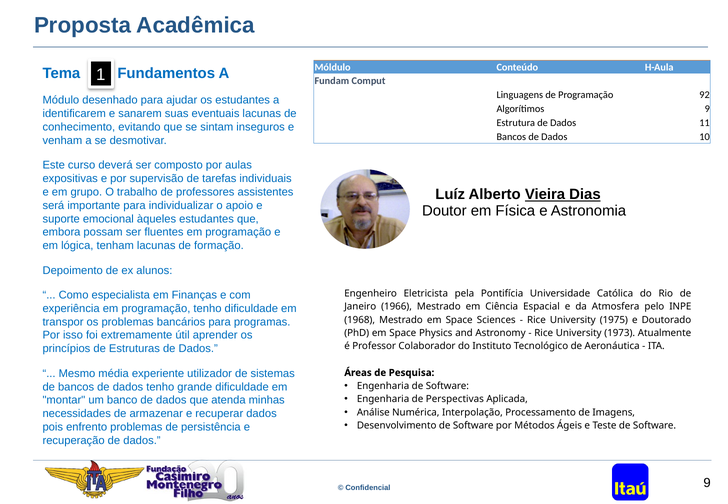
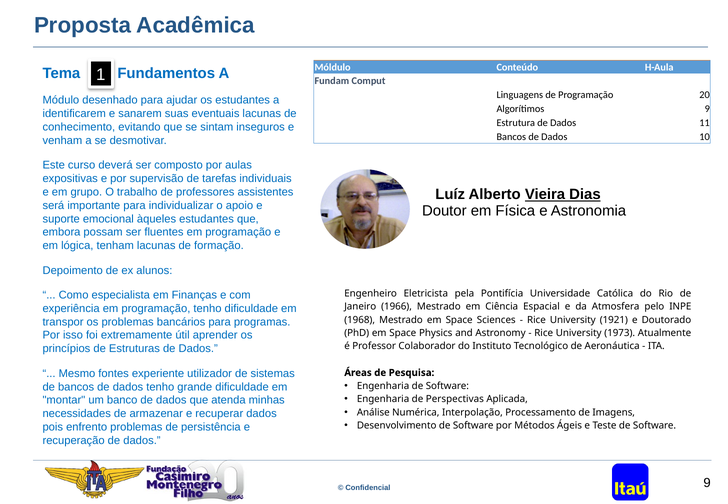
92: 92 -> 20
1975: 1975 -> 1921
média: média -> fontes
